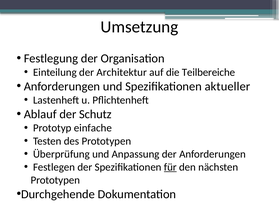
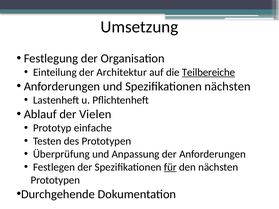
Teilbereiche underline: none -> present
Spezifikationen aktueller: aktueller -> nächsten
Schutz: Schutz -> Vielen
